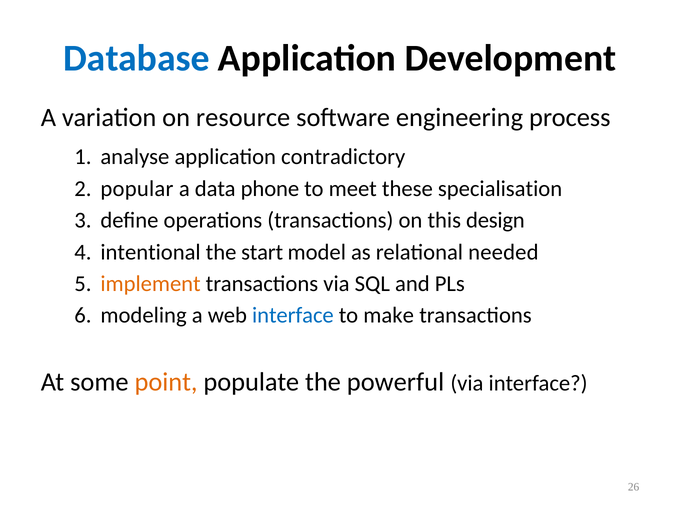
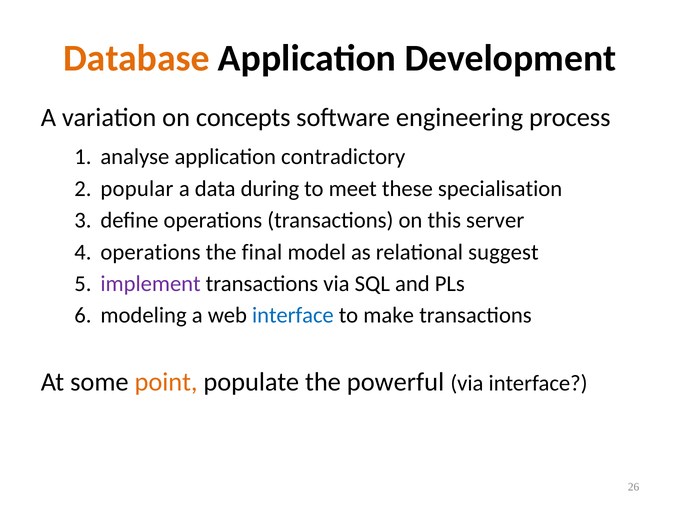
Database colour: blue -> orange
resource: resource -> concepts
phone: phone -> during
design: design -> server
intentional at (151, 252): intentional -> operations
start: start -> final
needed: needed -> suggest
implement colour: orange -> purple
